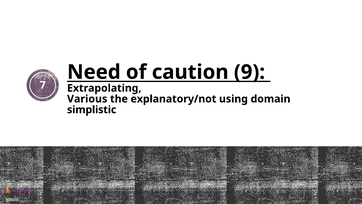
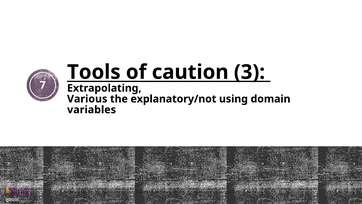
Need: Need -> Tools
9: 9 -> 3
simplistic: simplistic -> variables
